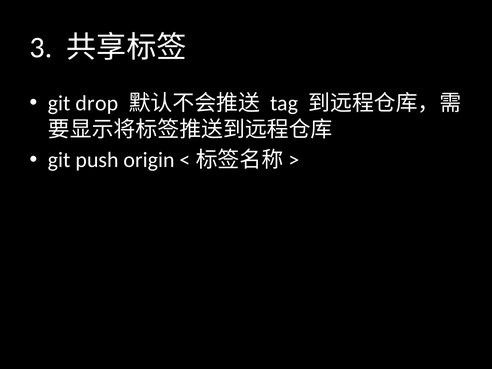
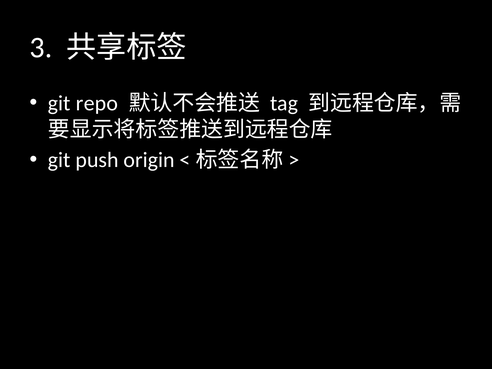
drop: drop -> repo
